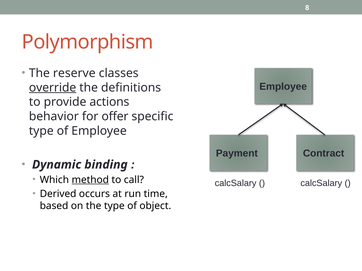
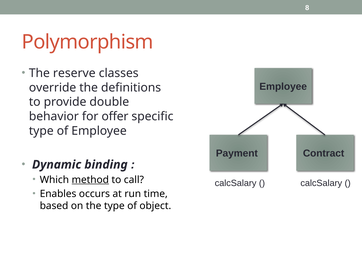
override underline: present -> none
actions: actions -> double
Derived: Derived -> Enables
